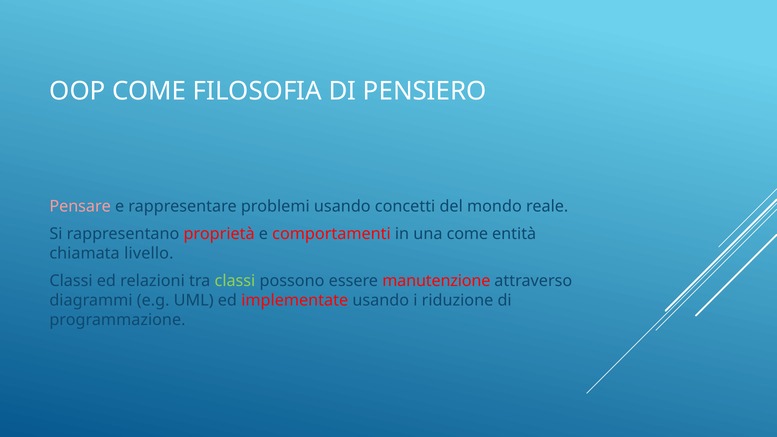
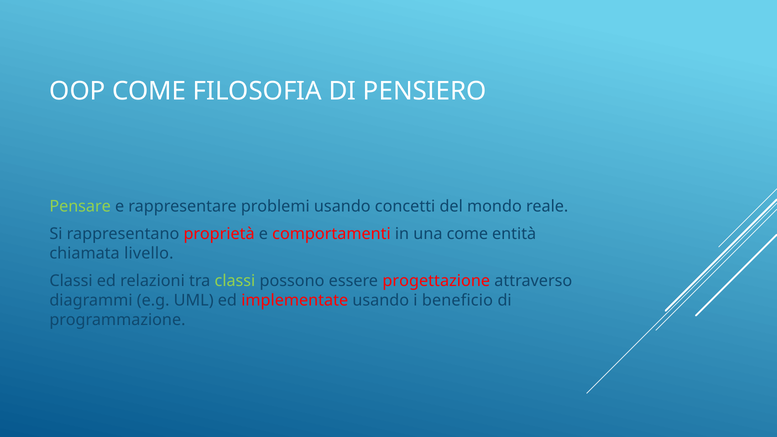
Pensare colour: pink -> light green
manutenzione: manutenzione -> progettazione
riduzione: riduzione -> beneficio
